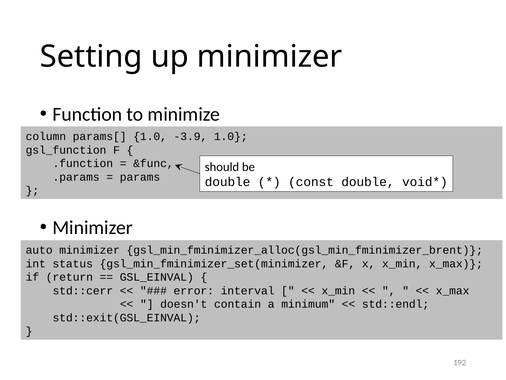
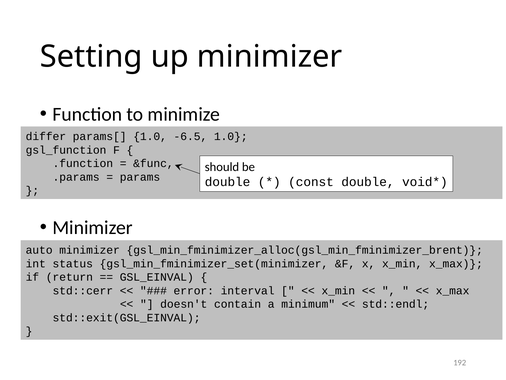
column: column -> differ
-3.9: -3.9 -> -6.5
